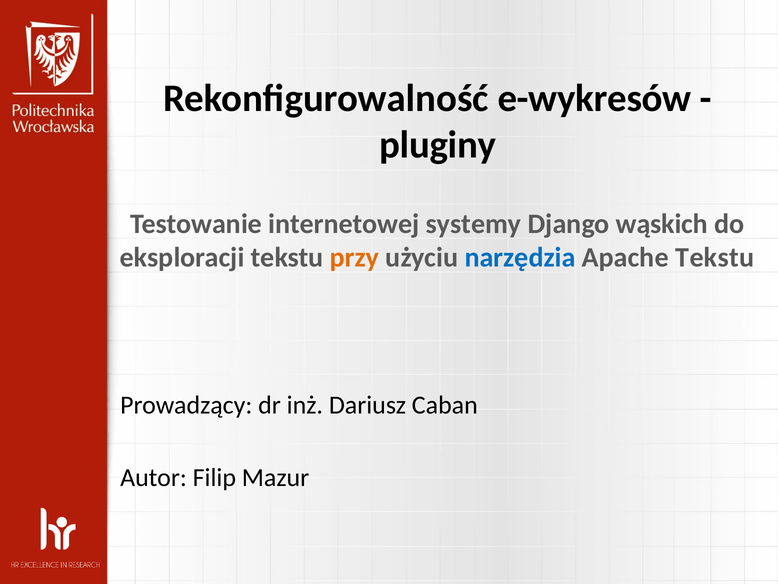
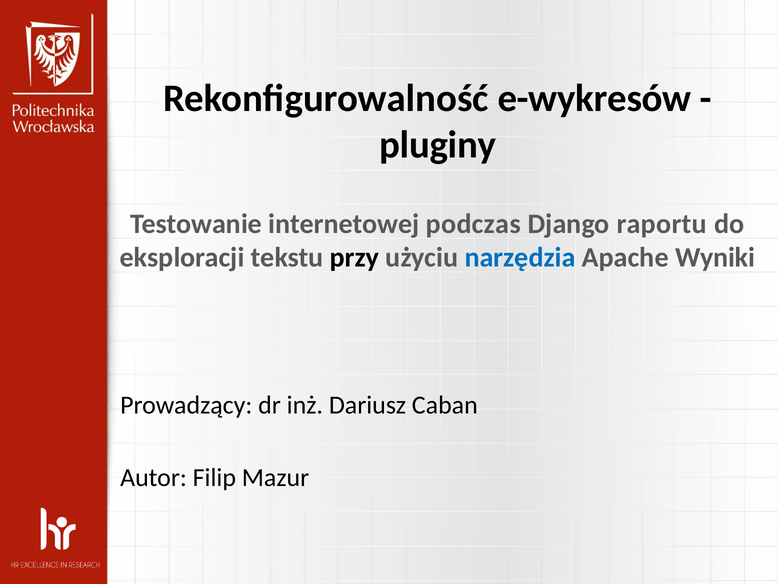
systemy: systemy -> podczas
wąskich: wąskich -> raportu
przy colour: orange -> black
Apache Tekstu: Tekstu -> Wyniki
